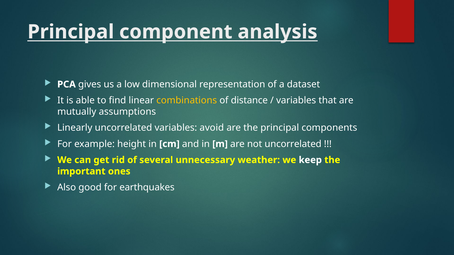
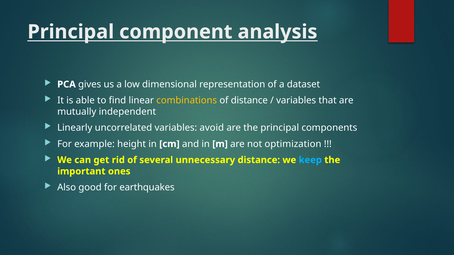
assumptions: assumptions -> independent
not uncorrelated: uncorrelated -> optimization
unnecessary weather: weather -> distance
keep colour: white -> light blue
